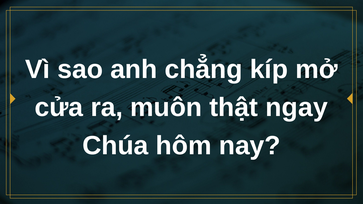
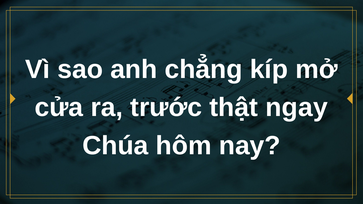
muôn: muôn -> trước
